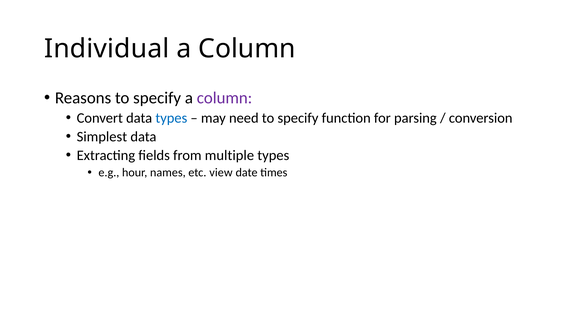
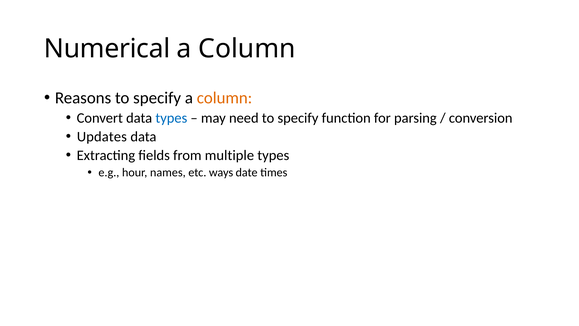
Individual: Individual -> Numerical
column at (225, 98) colour: purple -> orange
Simplest: Simplest -> Updates
view: view -> ways
